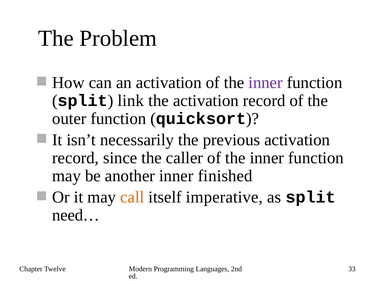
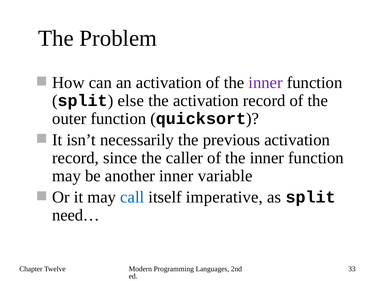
link: link -> else
finished: finished -> variable
call colour: orange -> blue
